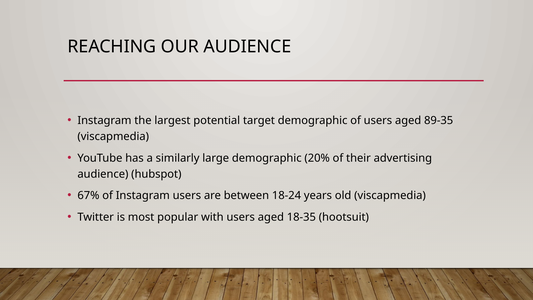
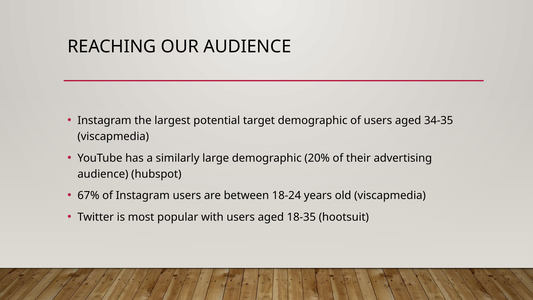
89-35: 89-35 -> 34-35
